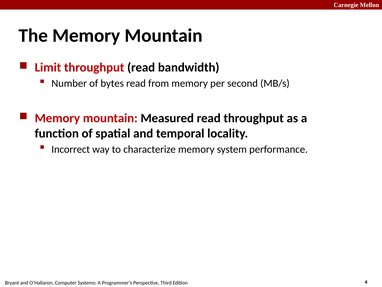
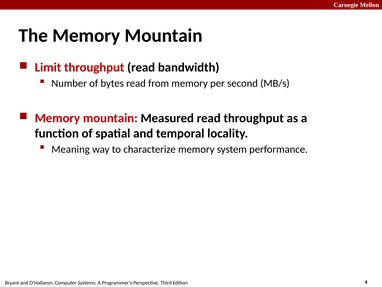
Incorrect: Incorrect -> Meaning
